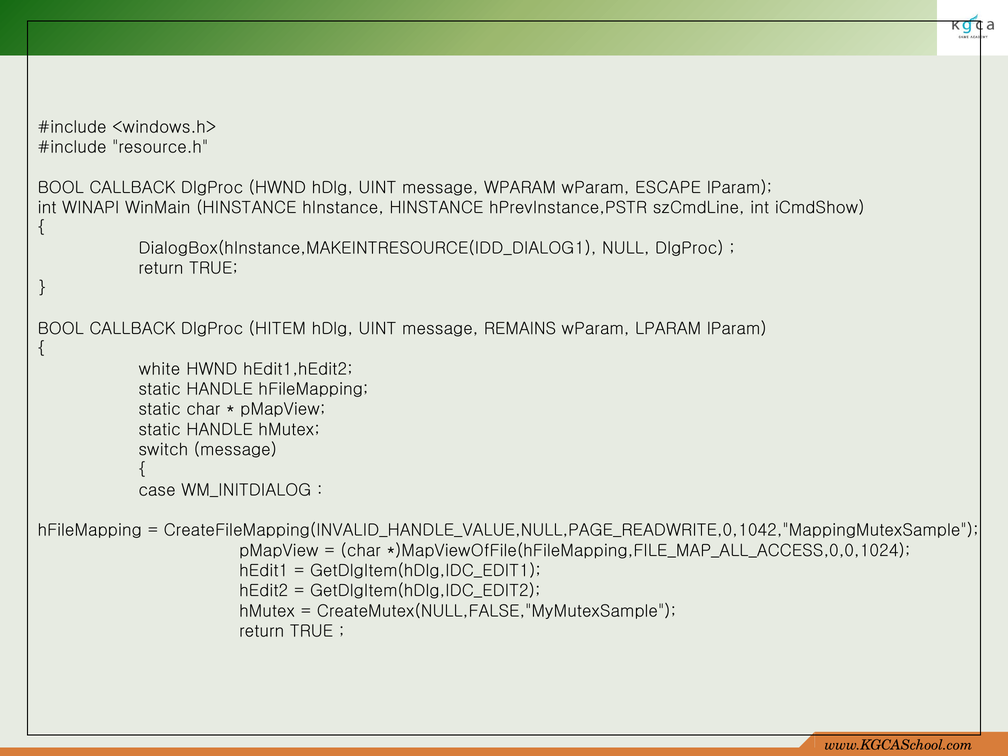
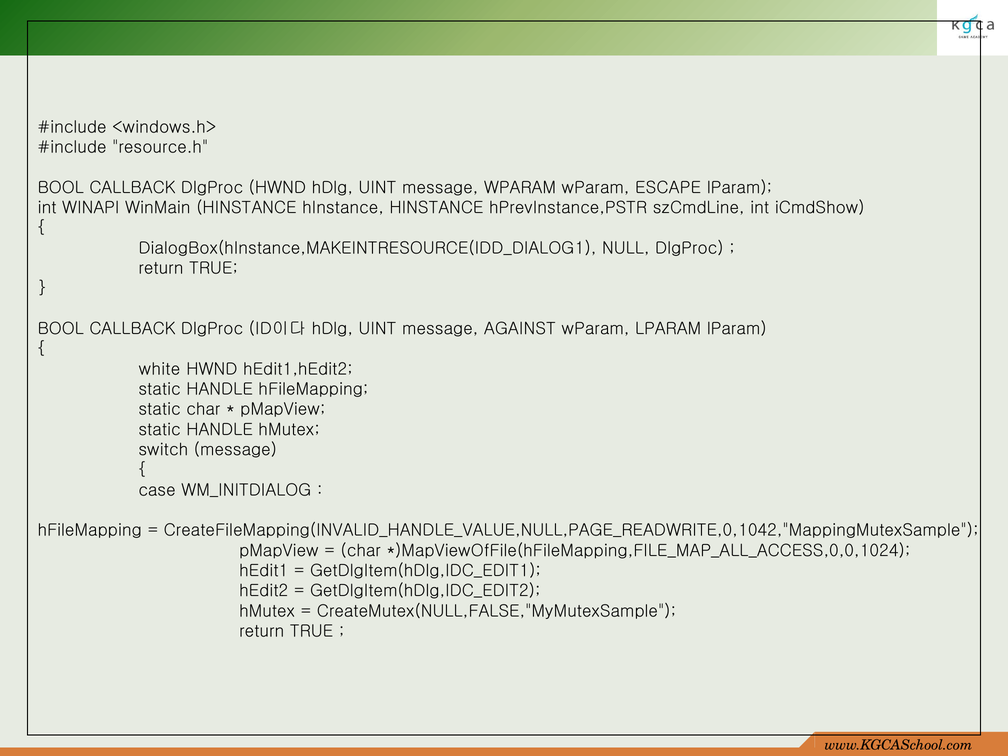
HITEM: HITEM -> ID이다
REMAINS: REMAINS -> AGAINST
